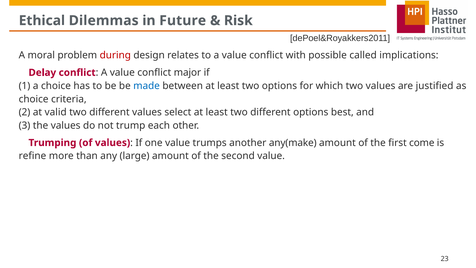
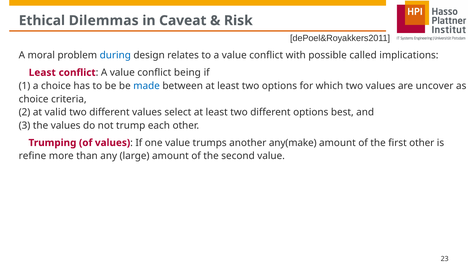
Future: Future -> Caveat
during colour: red -> blue
Delay at (42, 73): Delay -> Least
major: major -> being
justified: justified -> uncover
first come: come -> other
